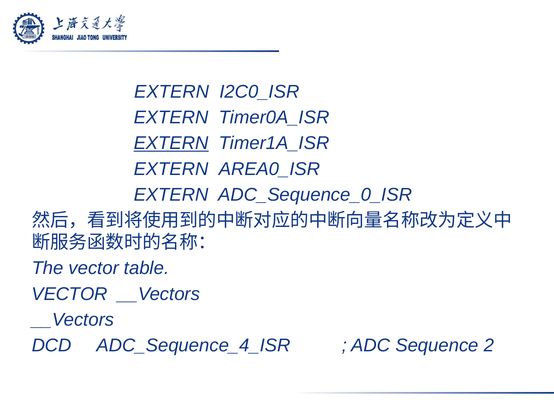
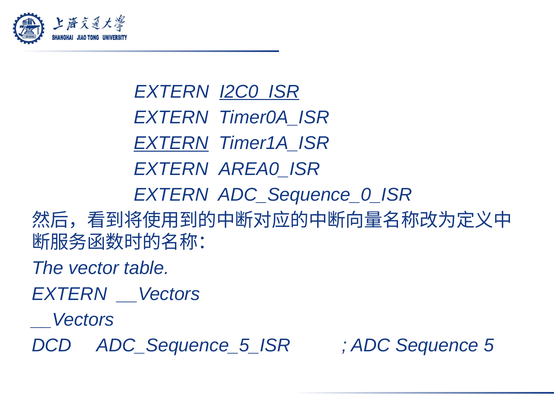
I2C0_ISR underline: none -> present
VECTOR at (70, 294): VECTOR -> EXTERN
ADC_Sequence_4_ISR: ADC_Sequence_4_ISR -> ADC_Sequence_5_ISR
2: 2 -> 5
